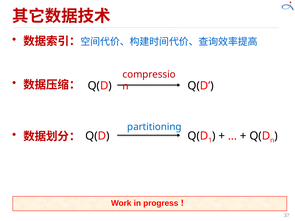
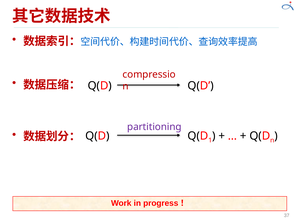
partitioning colour: blue -> purple
